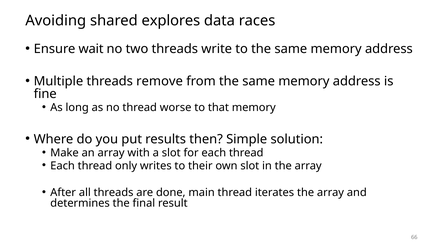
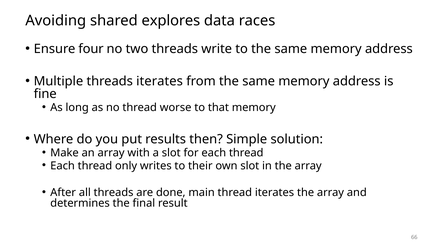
wait: wait -> four
threads remove: remove -> iterates
